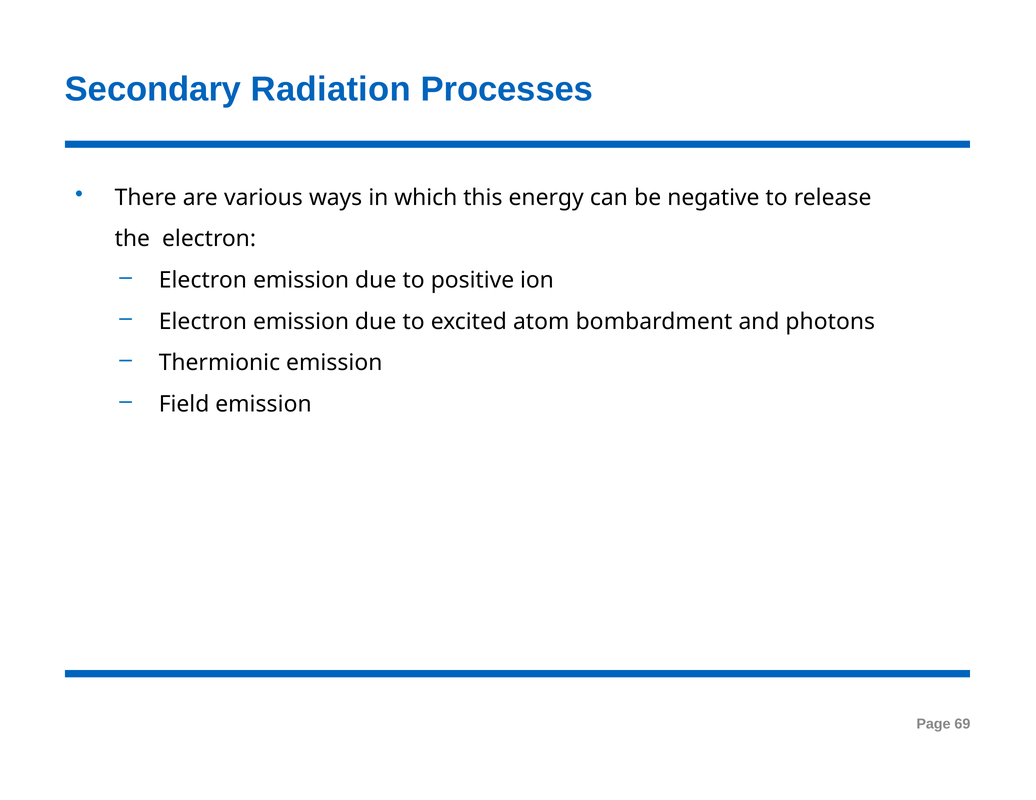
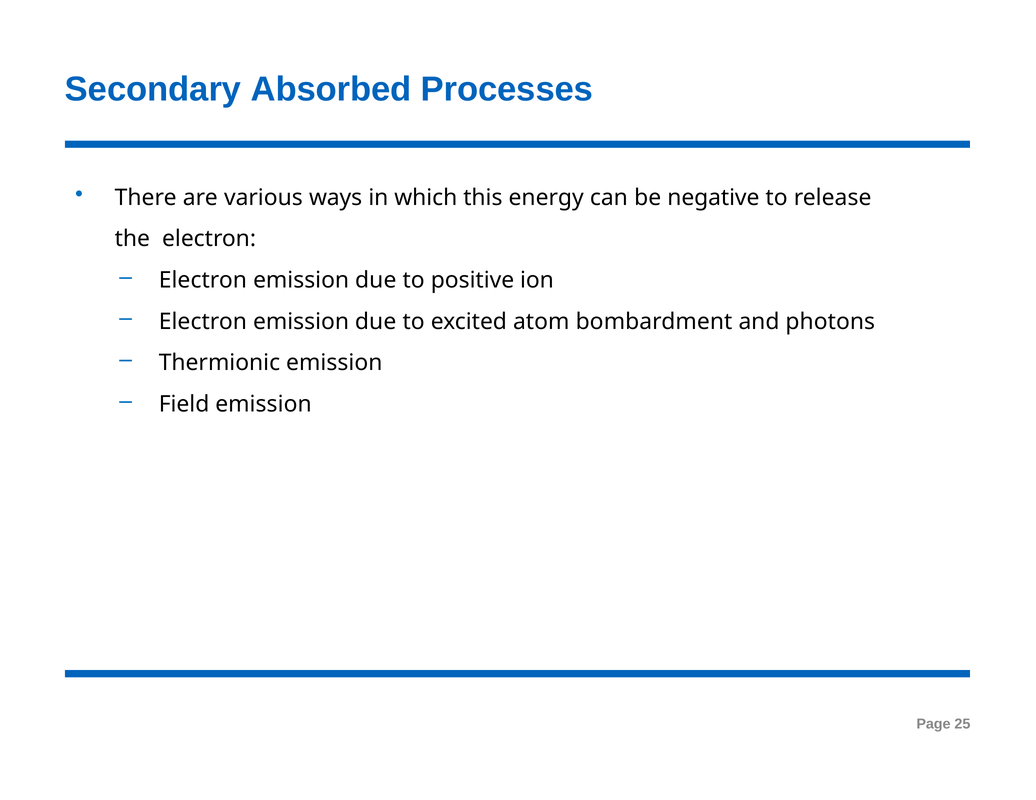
Radiation: Radiation -> Absorbed
69: 69 -> 25
